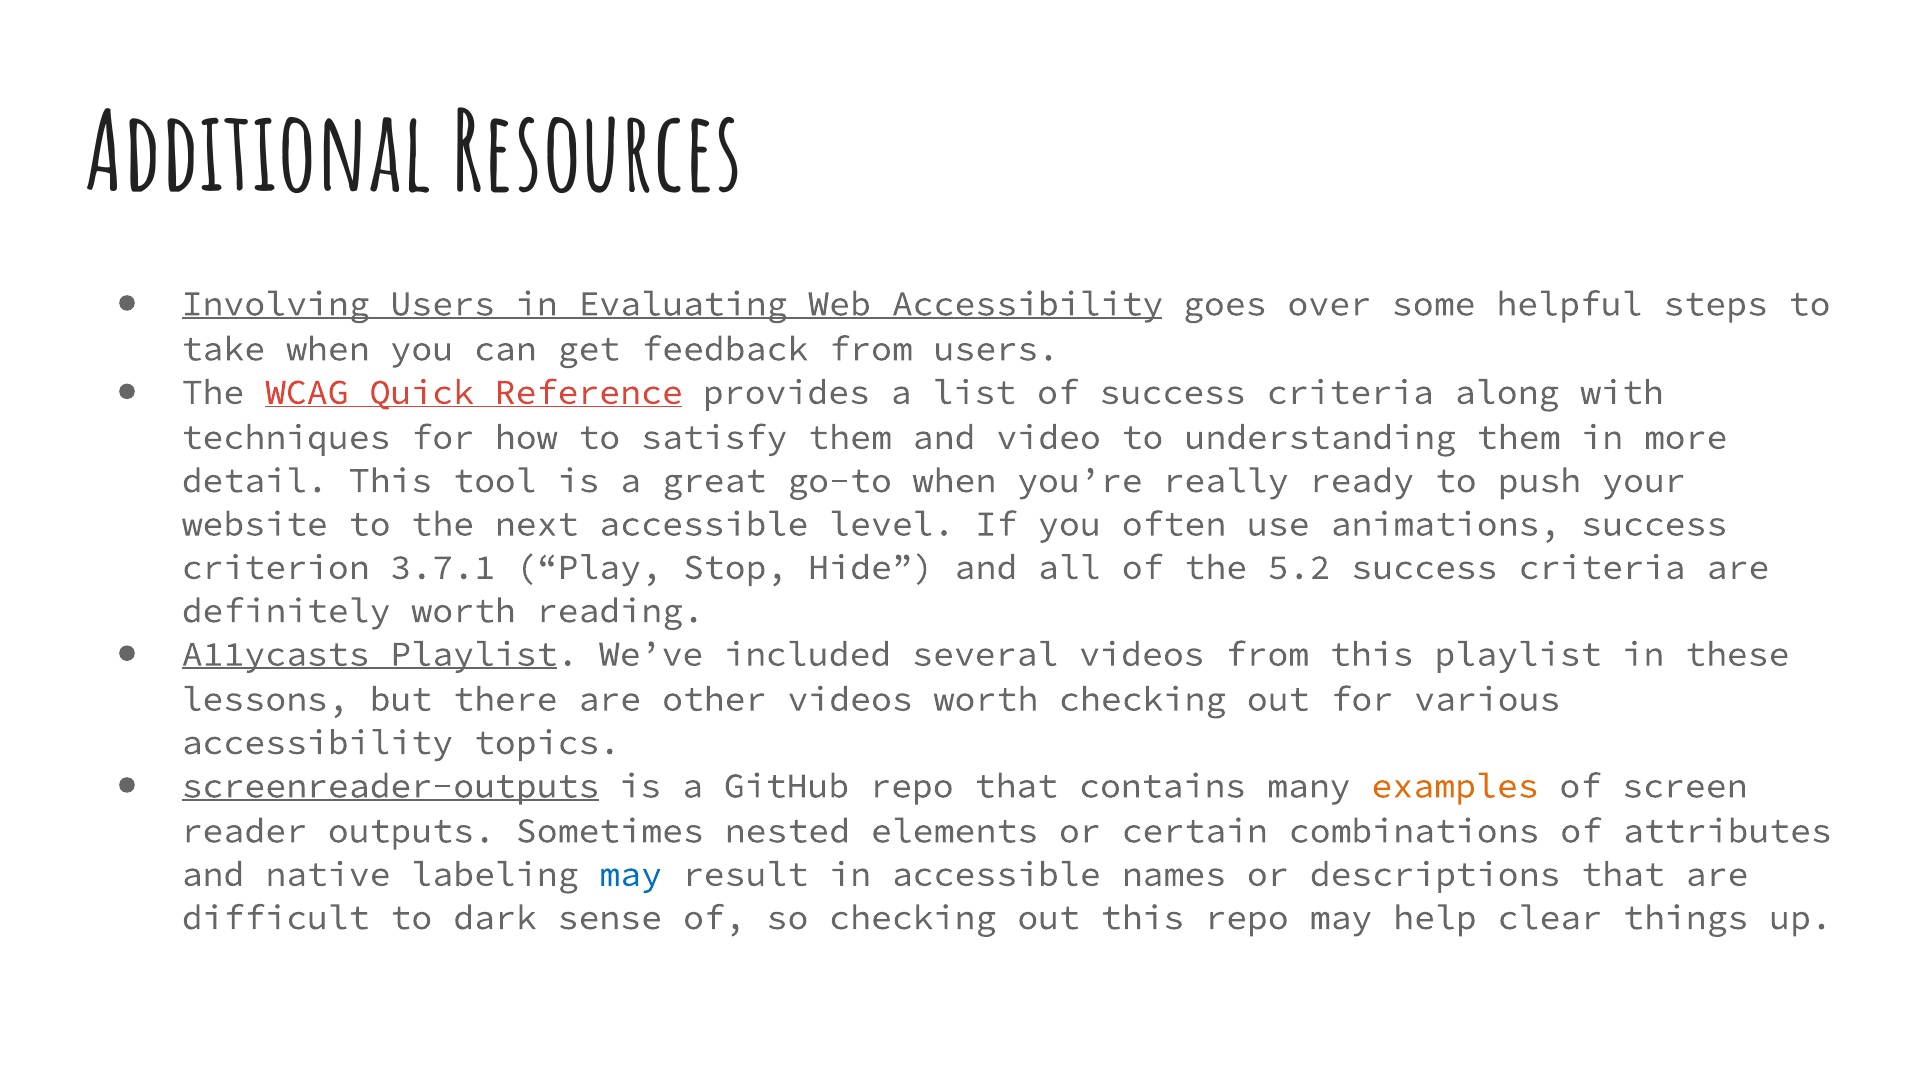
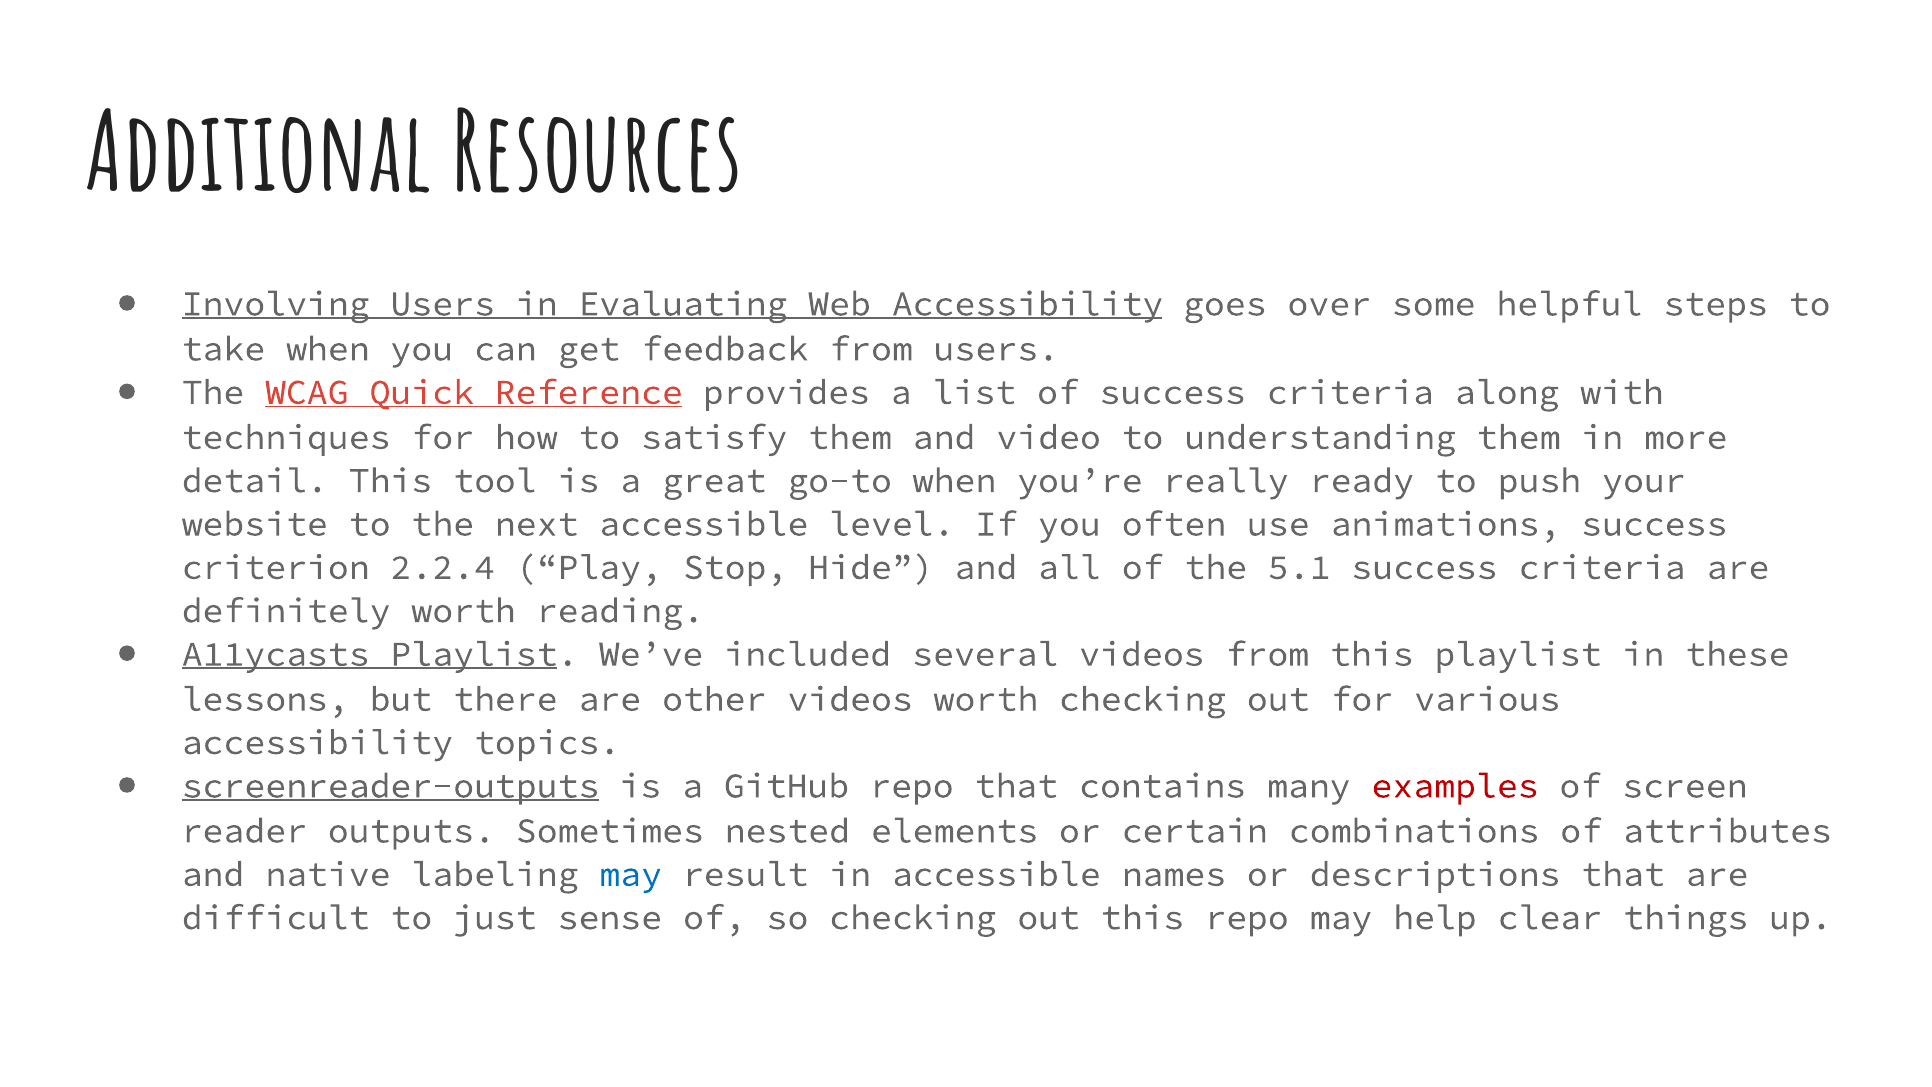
3.7.1: 3.7.1 -> 2.2.4
5.2: 5.2 -> 5.1
examples colour: orange -> red
dark: dark -> just
